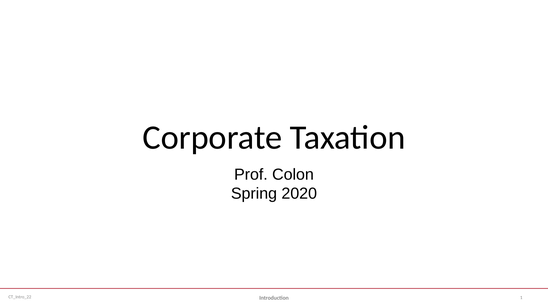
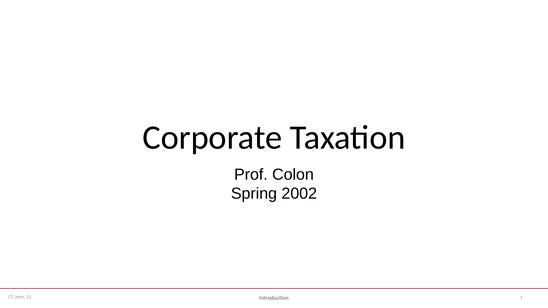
2020: 2020 -> 2002
